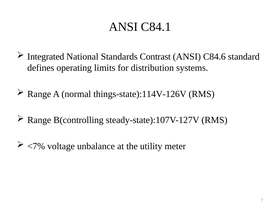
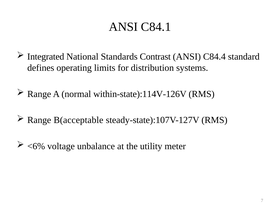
C84.6: C84.6 -> C84.4
things-state):114V-126V: things-state):114V-126V -> within-state):114V-126V
B(controlling: B(controlling -> B(acceptable
<7%: <7% -> <6%
